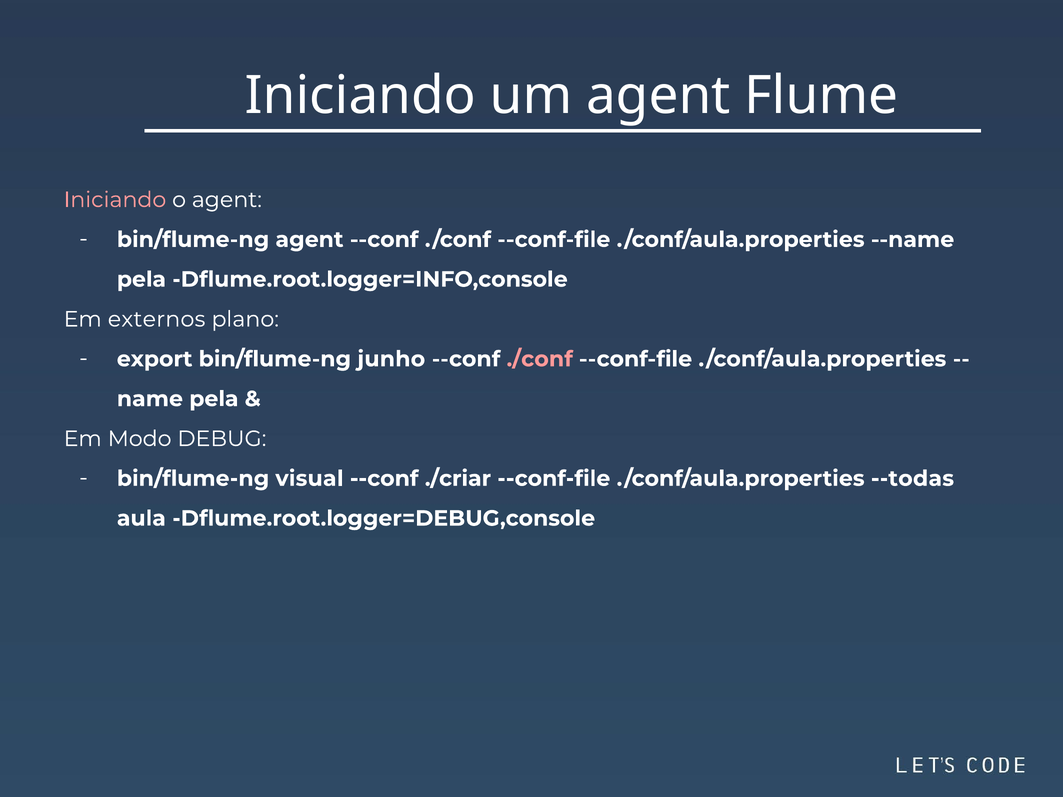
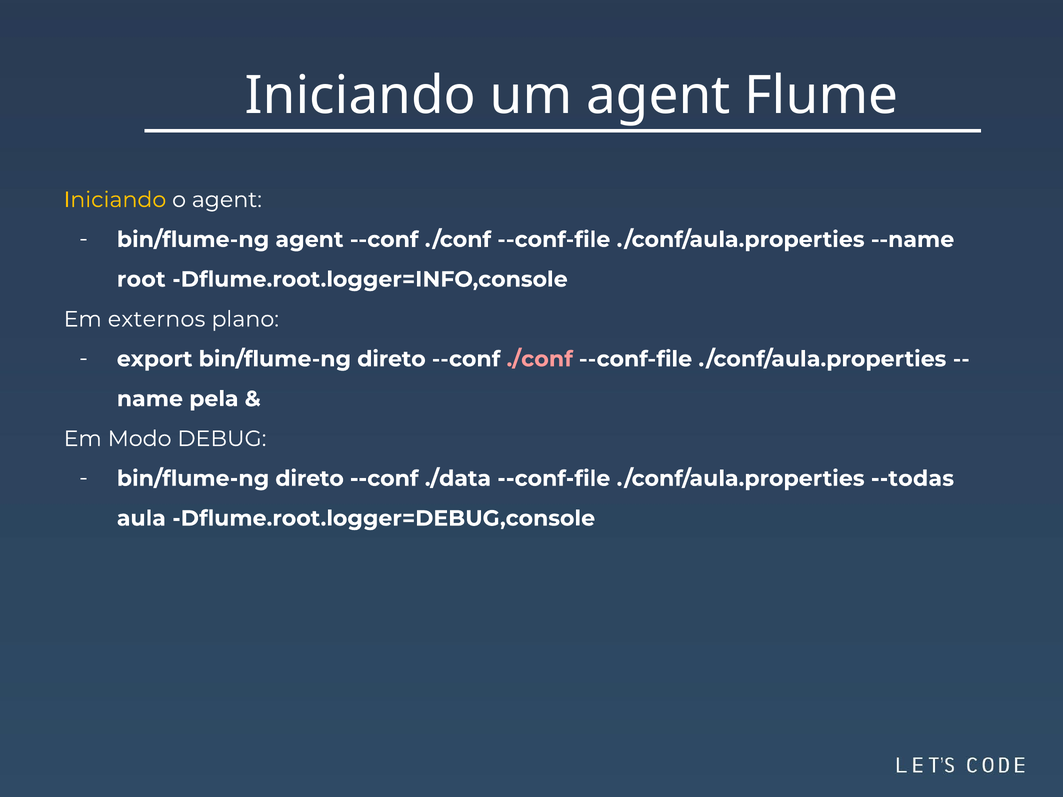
Iniciando at (115, 200) colour: pink -> yellow
pela at (141, 279): pela -> root
junho at (391, 359): junho -> direto
visual at (309, 479): visual -> direto
./criar: ./criar -> ./data
